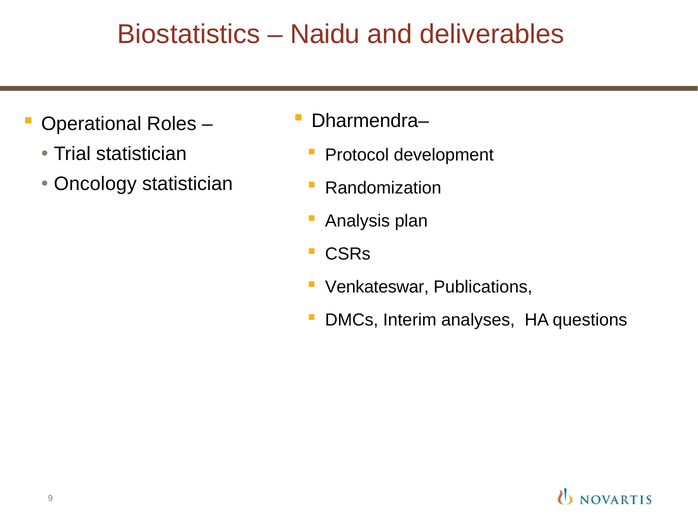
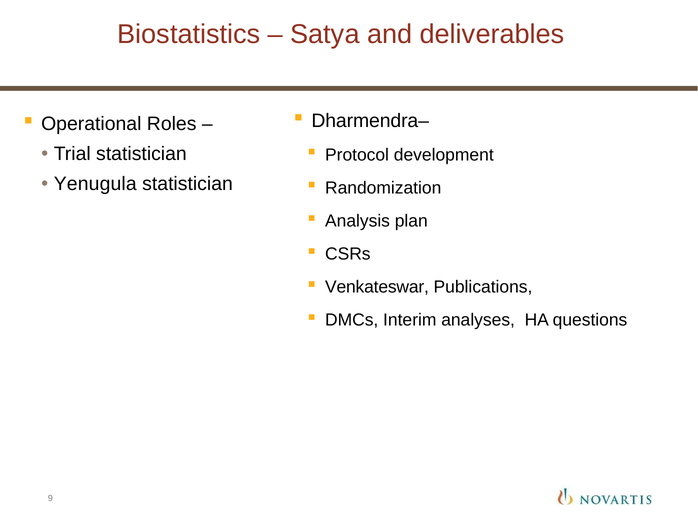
Naidu: Naidu -> Satya
Oncology: Oncology -> Yenugula
